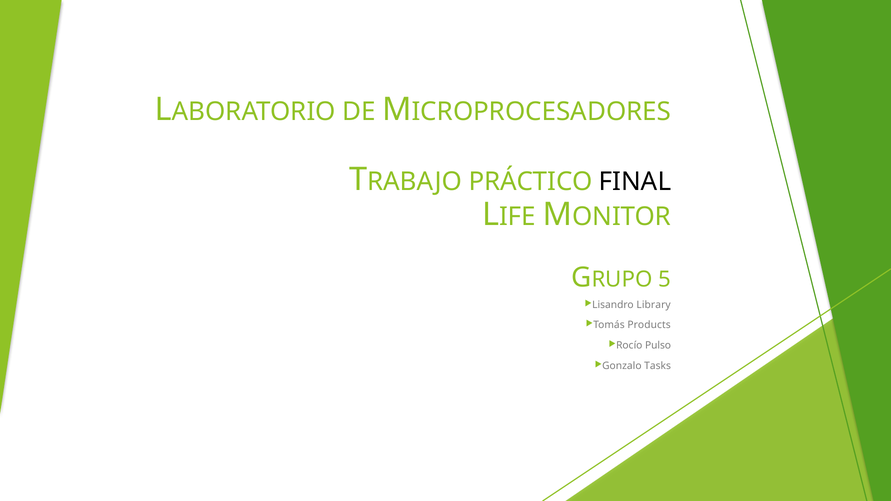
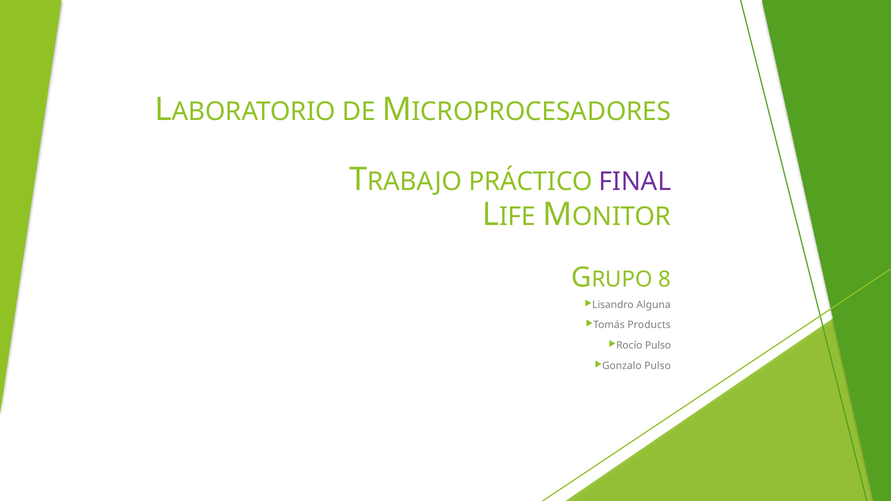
FINAL colour: black -> purple
5: 5 -> 8
Library: Library -> Alguna
Tasks at (658, 366): Tasks -> Pulso
